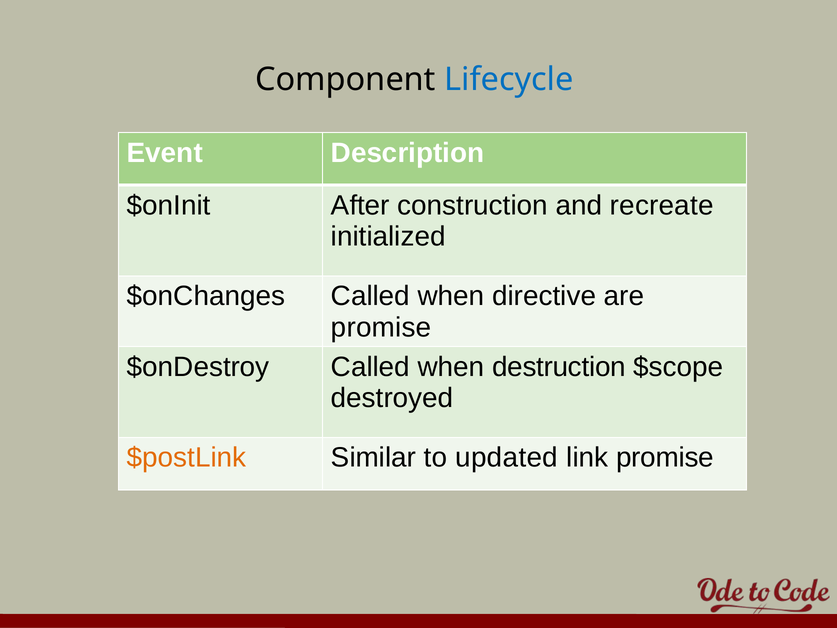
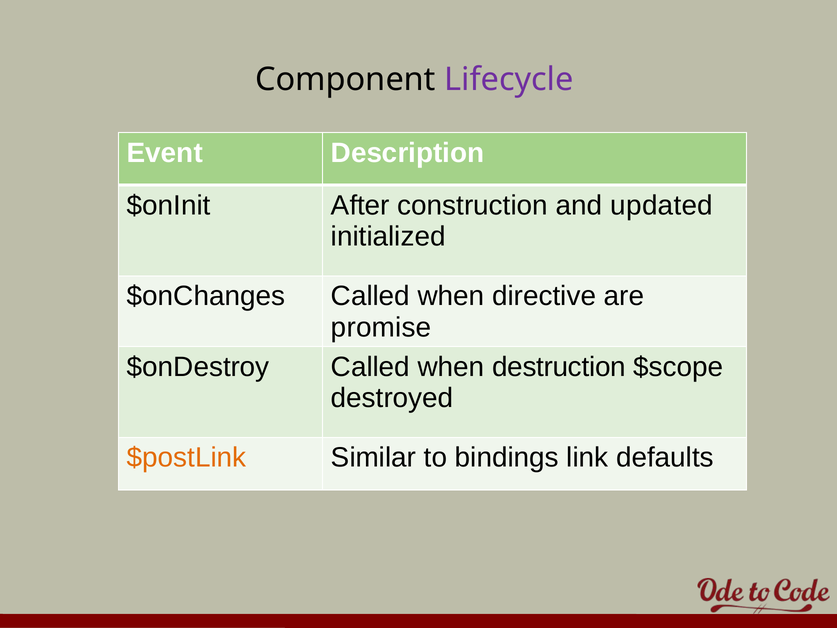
Lifecycle colour: blue -> purple
recreate: recreate -> updated
updated: updated -> bindings
link promise: promise -> defaults
